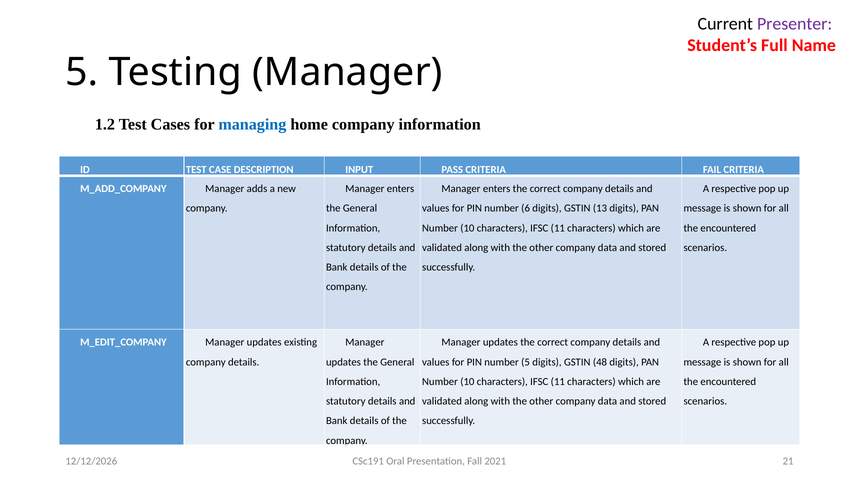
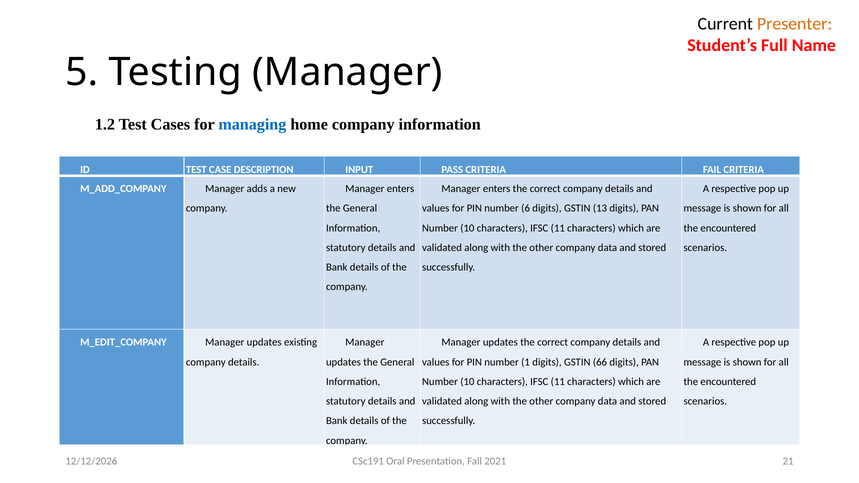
Presenter colour: purple -> orange
number 5: 5 -> 1
48: 48 -> 66
